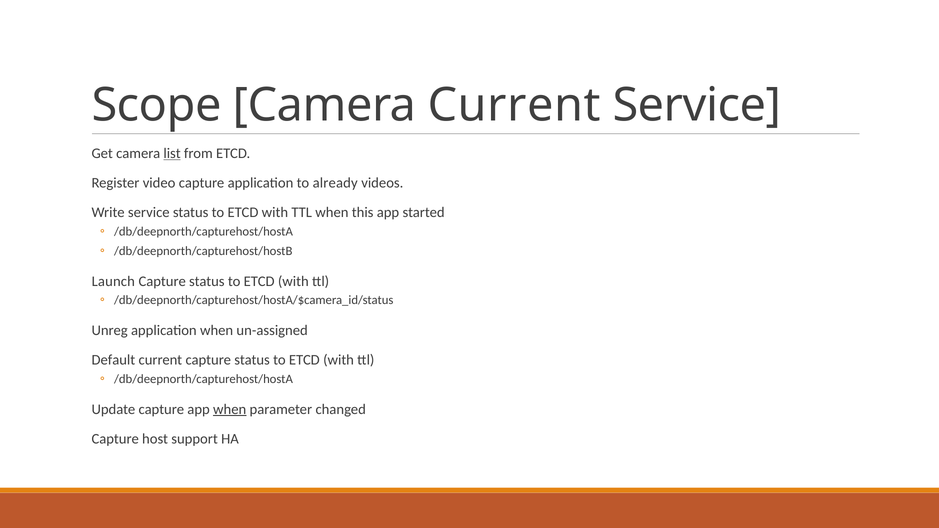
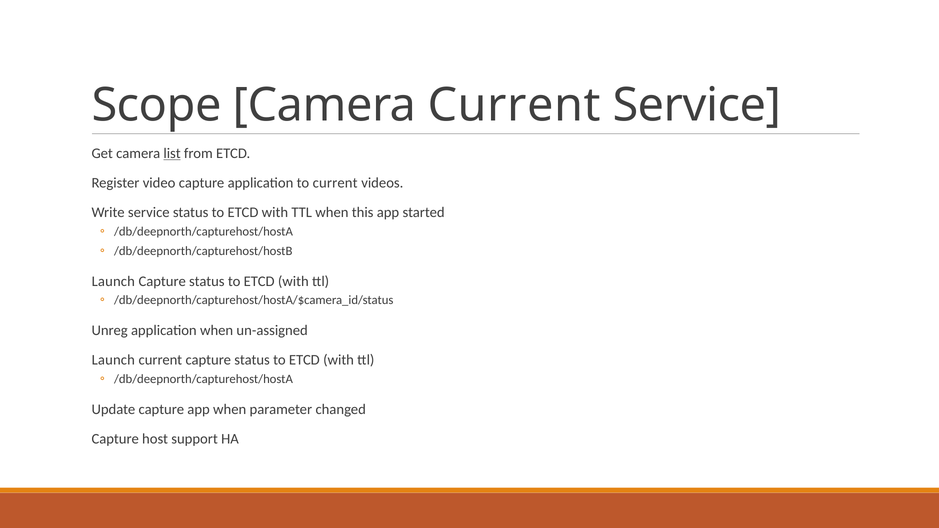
to already: already -> current
Default at (113, 360): Default -> Launch
when at (230, 409) underline: present -> none
